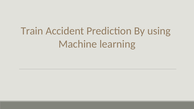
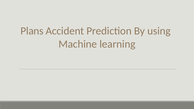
Train: Train -> Plans
